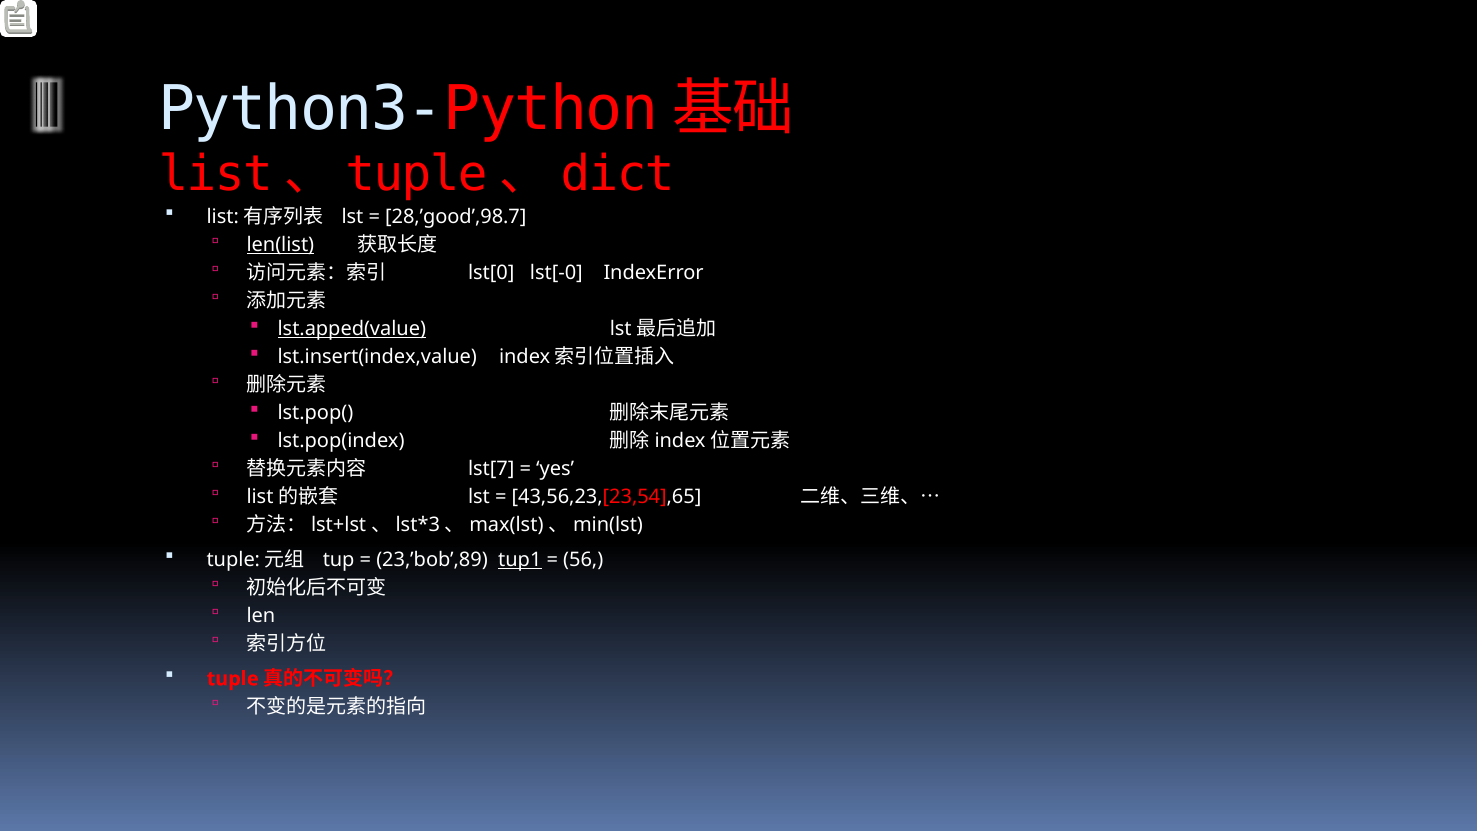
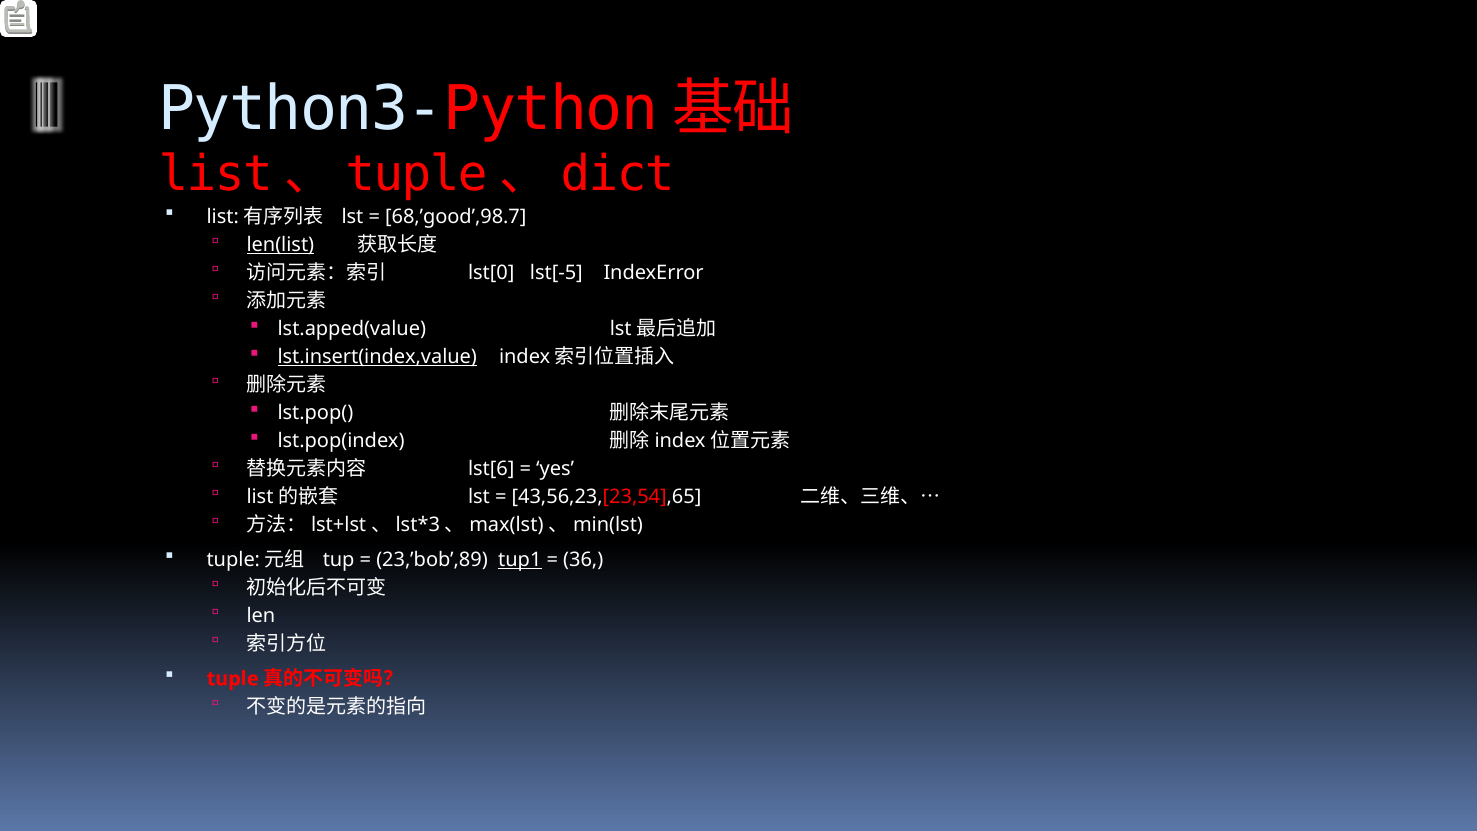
28,’good’,98.7: 28,’good’,98.7 -> 68,’good’,98.7
lst[-0: lst[-0 -> lst[-5
lst.apped(value underline: present -> none
lst.insert(index,value underline: none -> present
lst[7: lst[7 -> lst[6
56: 56 -> 36
